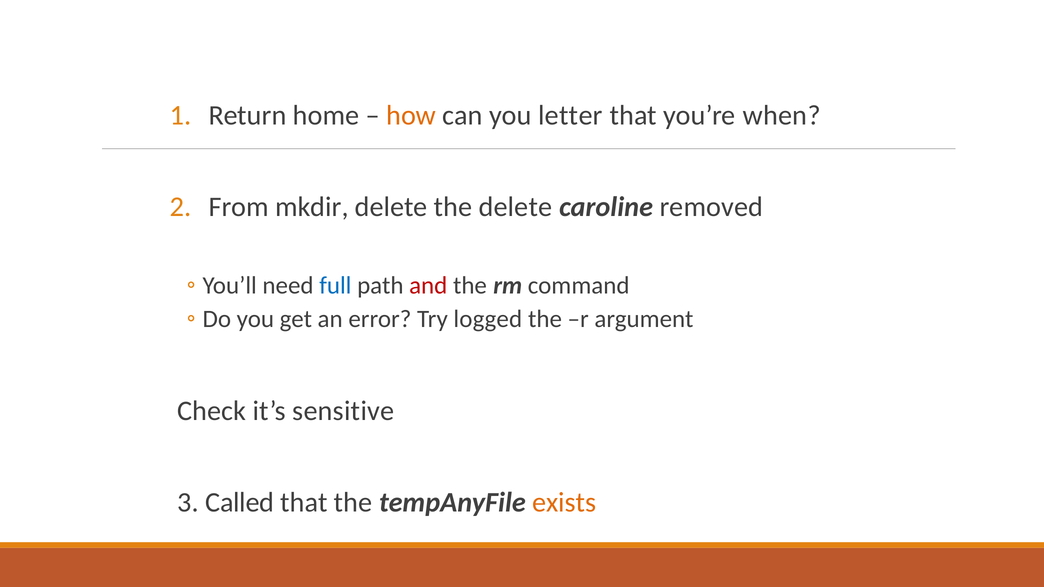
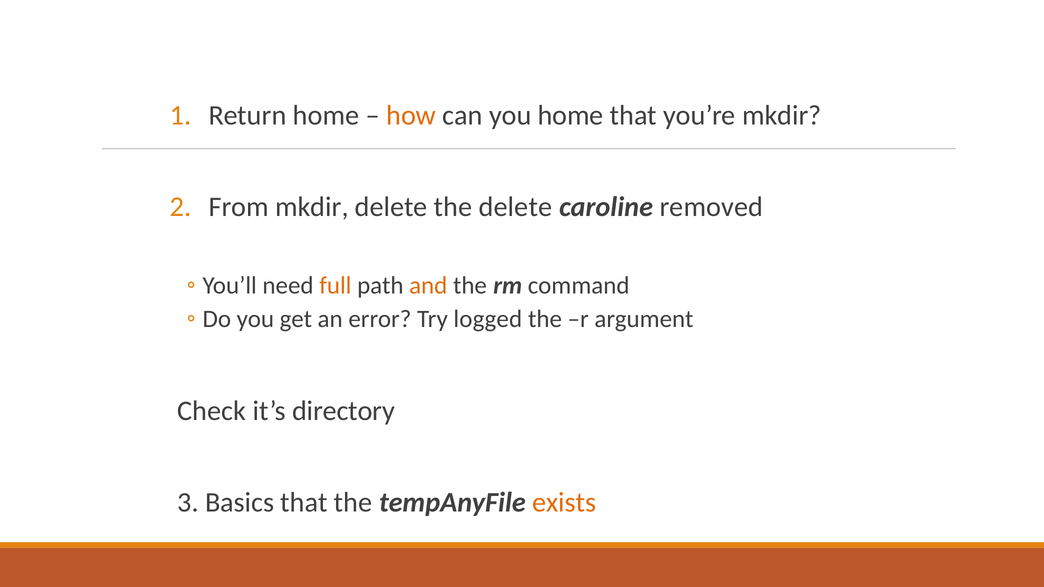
you letter: letter -> home
you’re when: when -> mkdir
full colour: blue -> orange
and colour: red -> orange
sensitive: sensitive -> directory
Called: Called -> Basics
